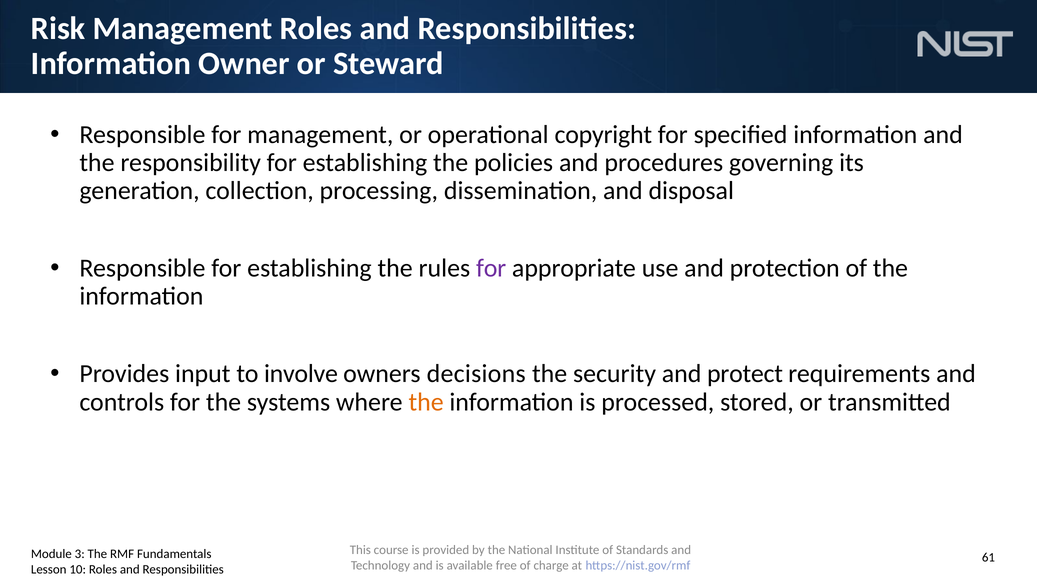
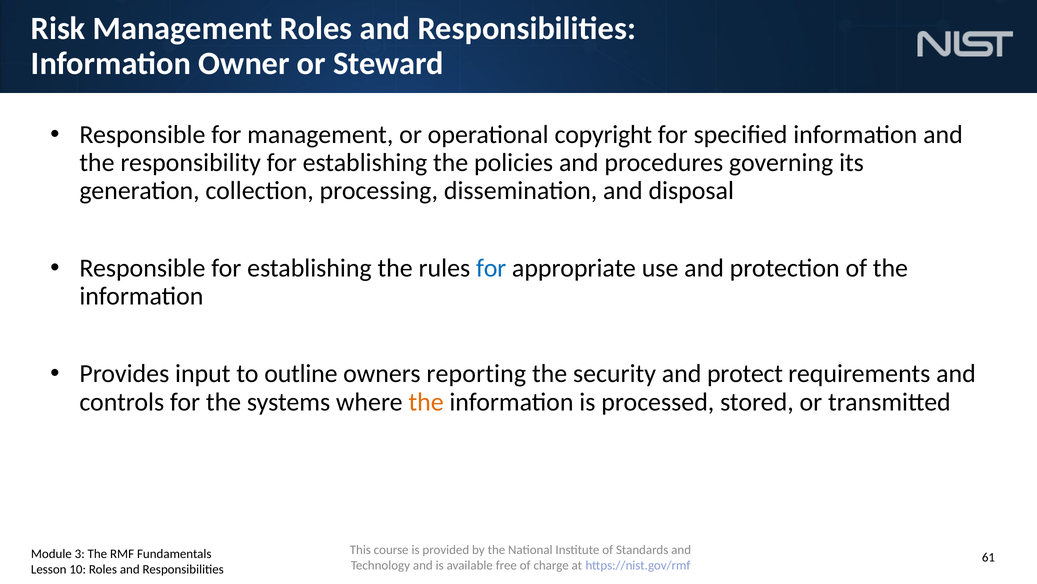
for at (491, 268) colour: purple -> blue
involve: involve -> outline
decisions: decisions -> reporting
